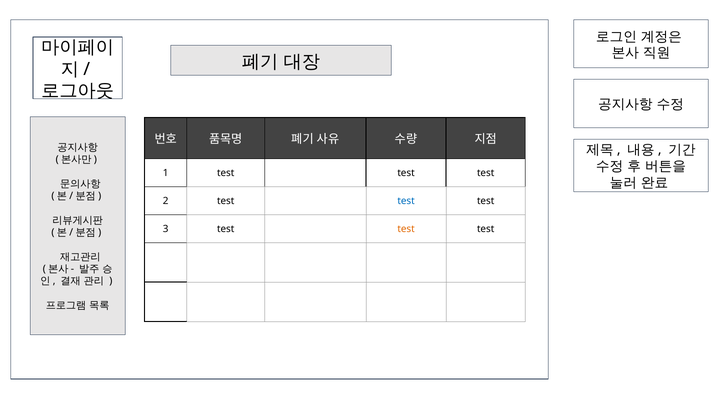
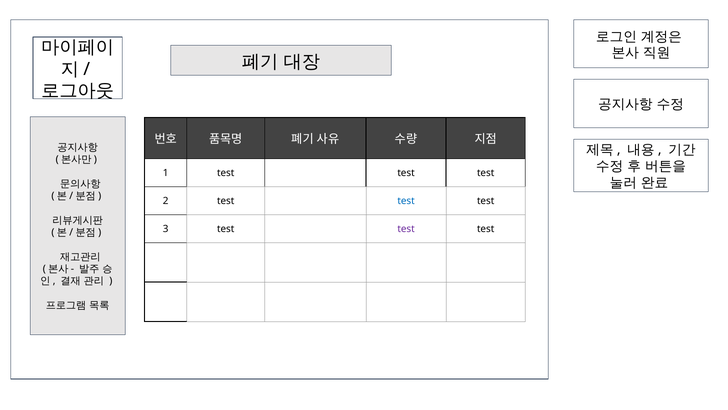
test at (406, 229) colour: orange -> purple
